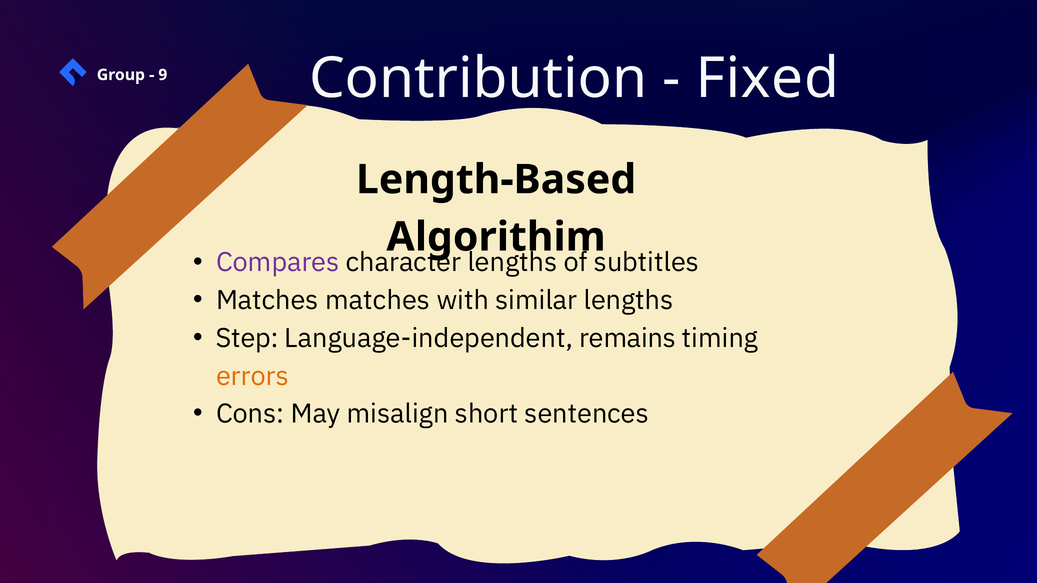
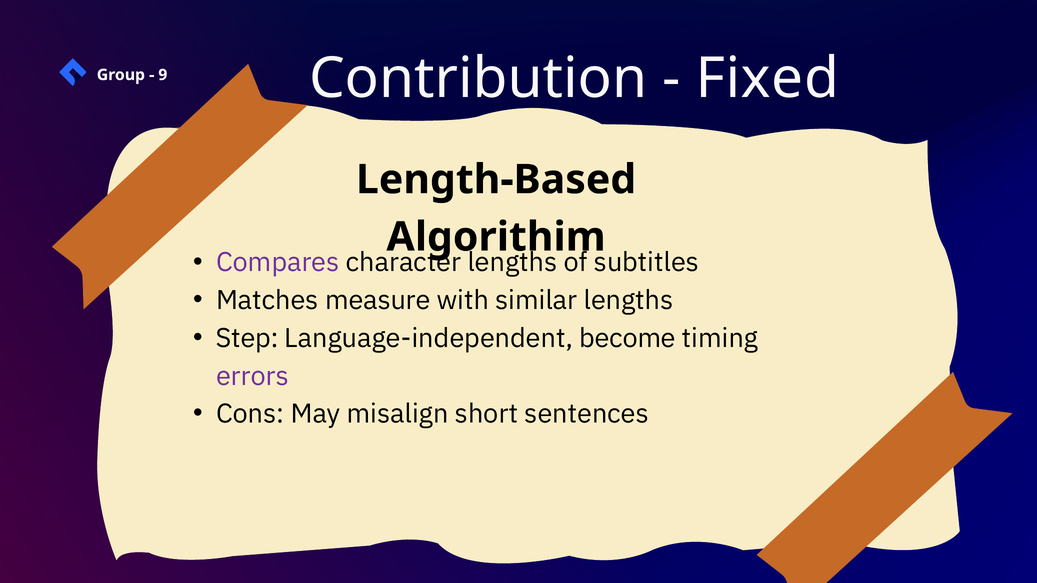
Matches matches: matches -> measure
remains: remains -> become
errors colour: orange -> purple
